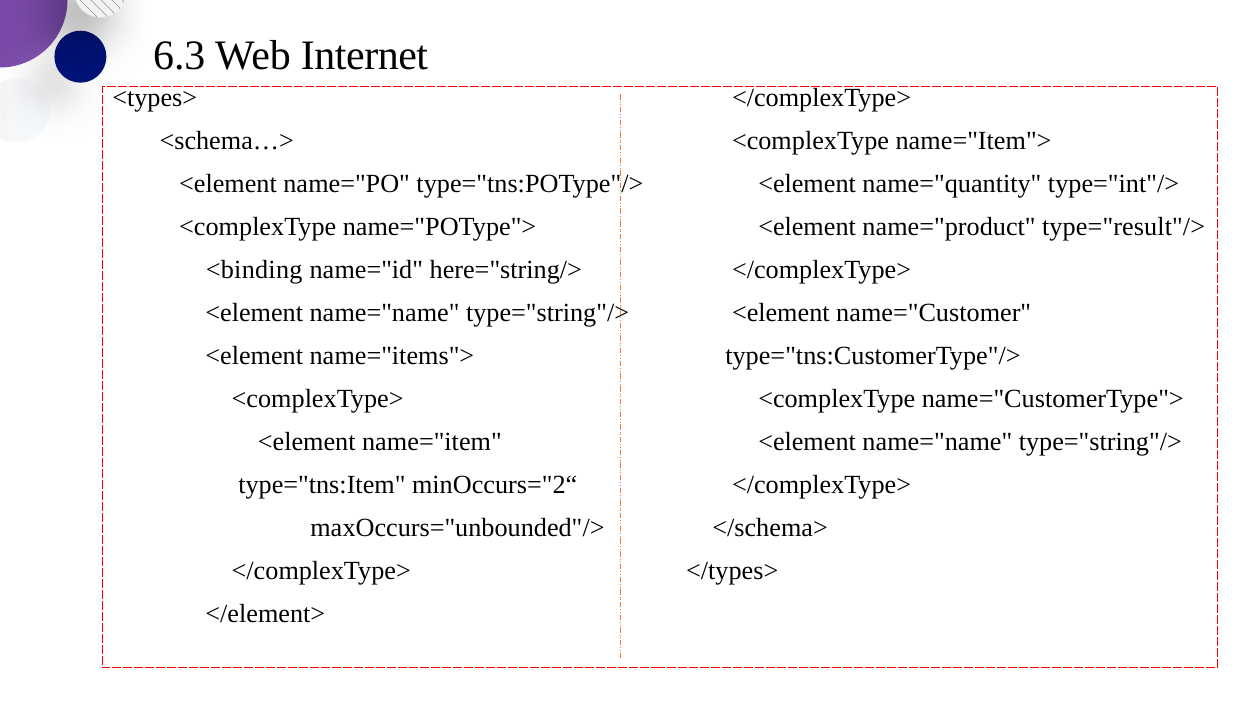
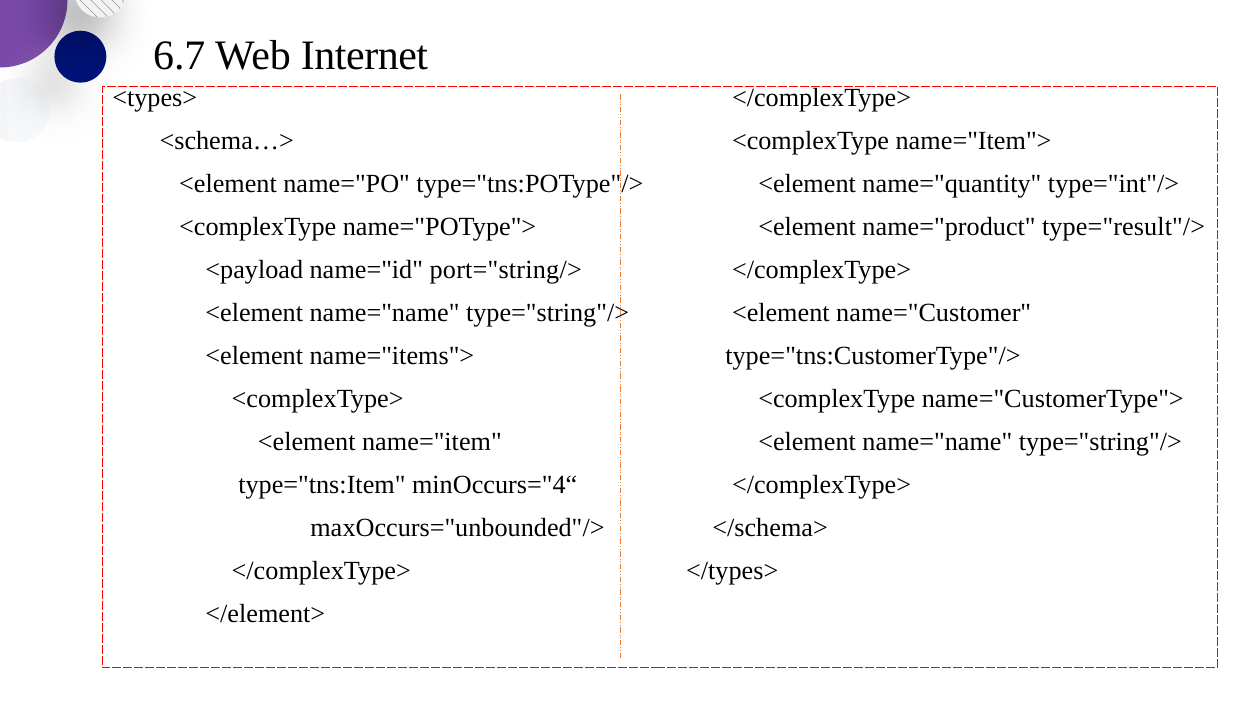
6.3: 6.3 -> 6.7
<binding: <binding -> <payload
here="string/>: here="string/> -> port="string/>
minOccurs="2“: minOccurs="2“ -> minOccurs="4“
